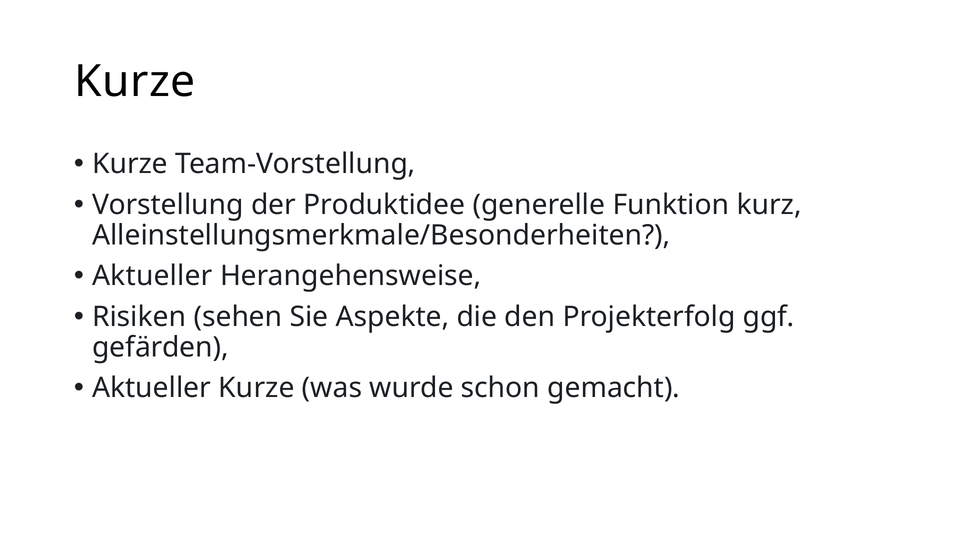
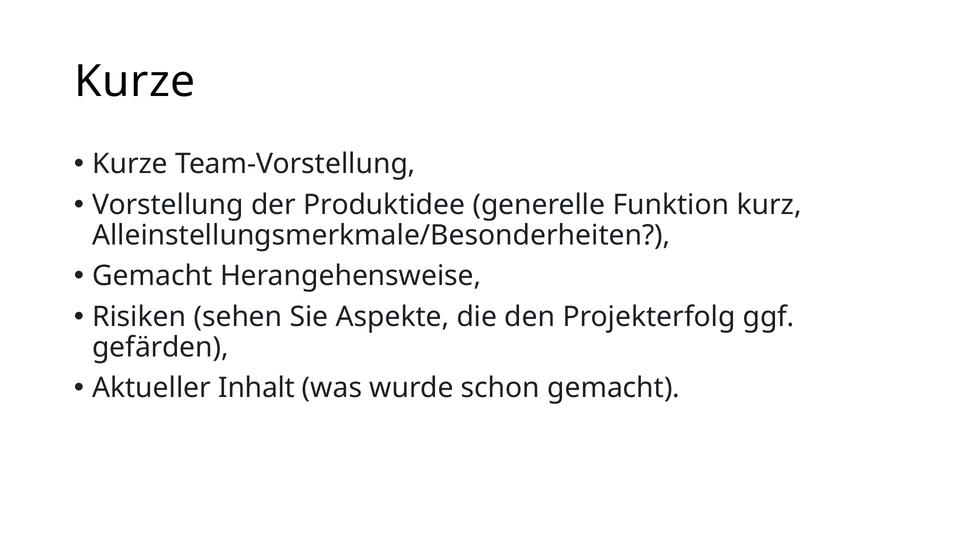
Aktueller at (152, 276): Aktueller -> Gemacht
Aktueller Kurze: Kurze -> Inhalt
